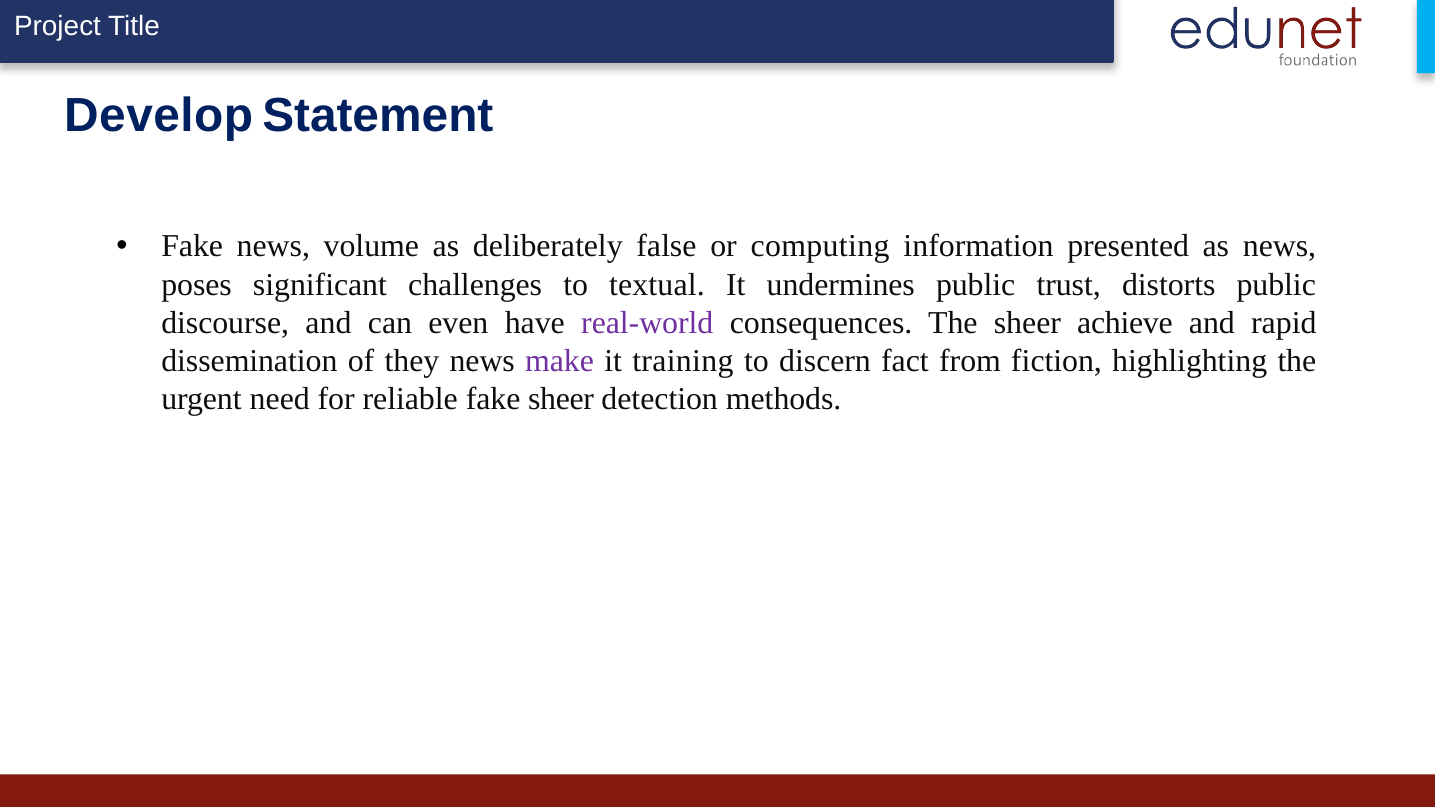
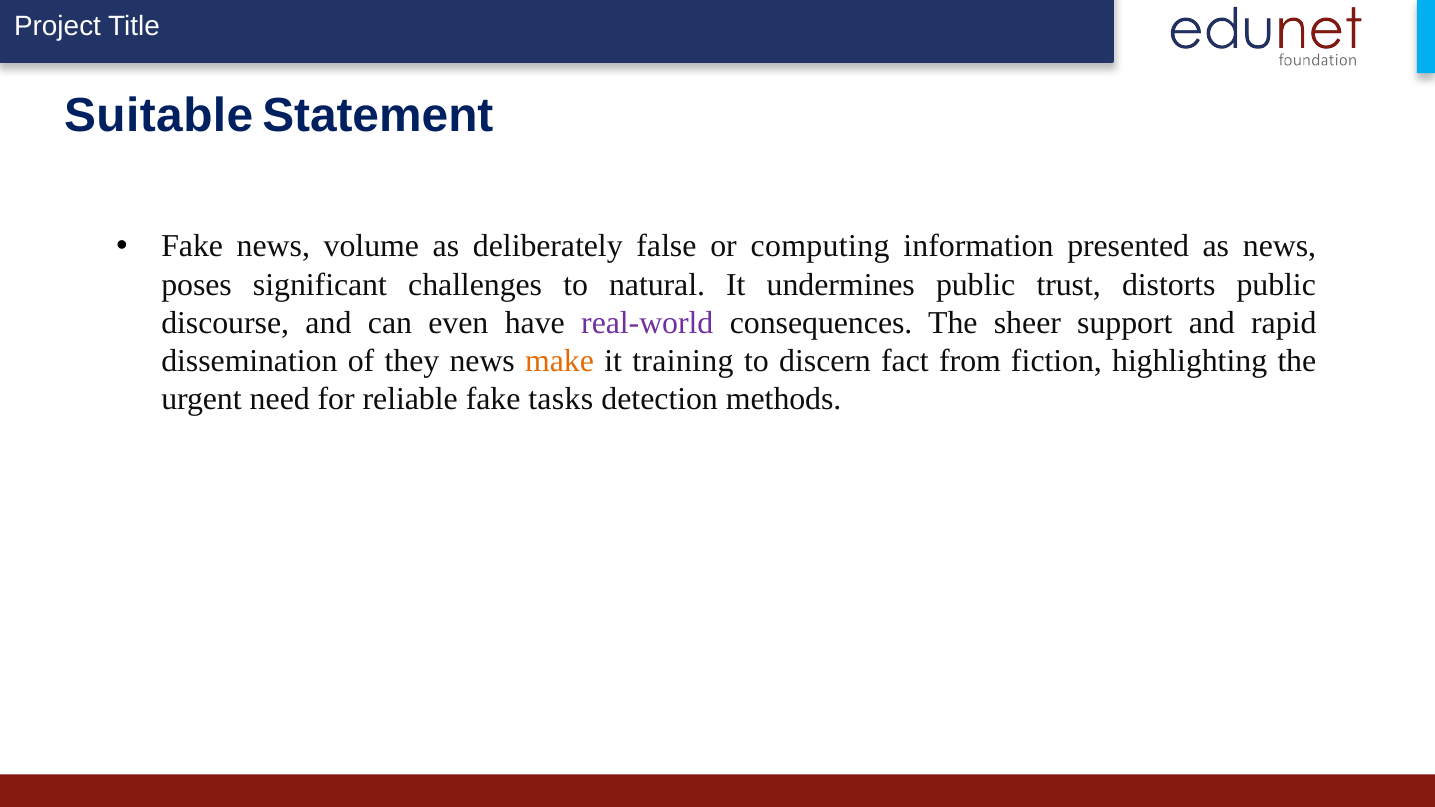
Develop: Develop -> Suitable
textual: textual -> natural
achieve: achieve -> support
make colour: purple -> orange
fake sheer: sheer -> tasks
